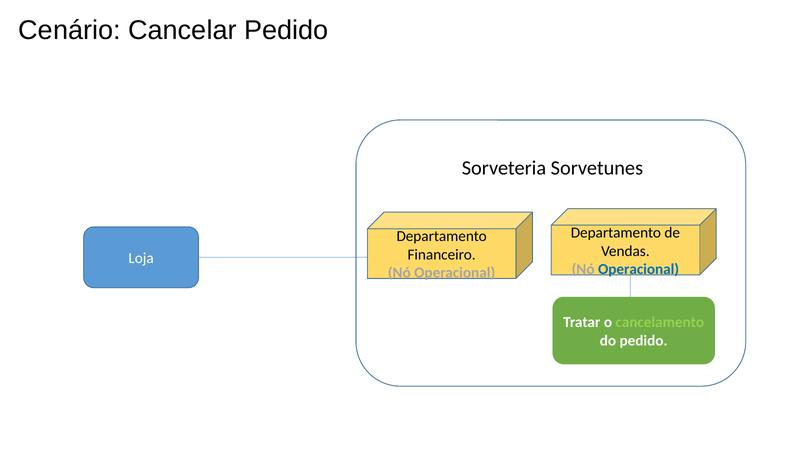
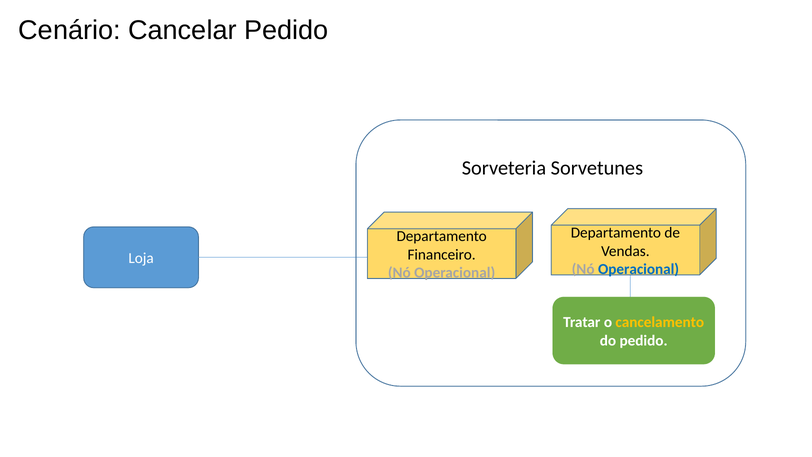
cancelamento colour: light green -> yellow
